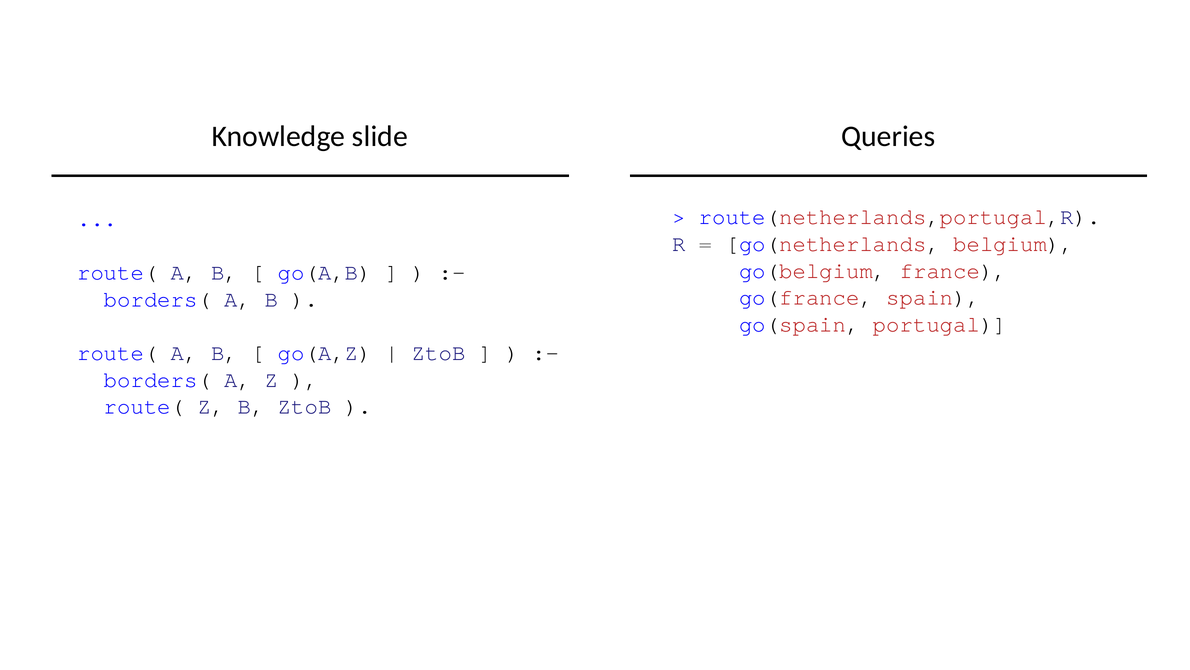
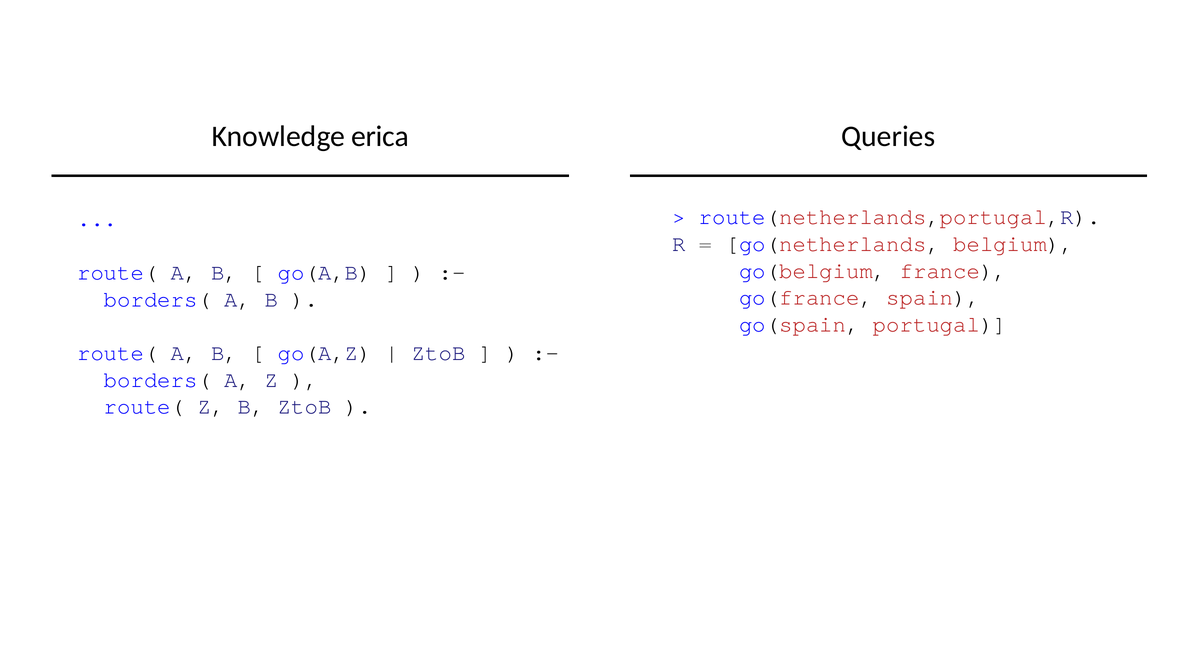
slide: slide -> erica
